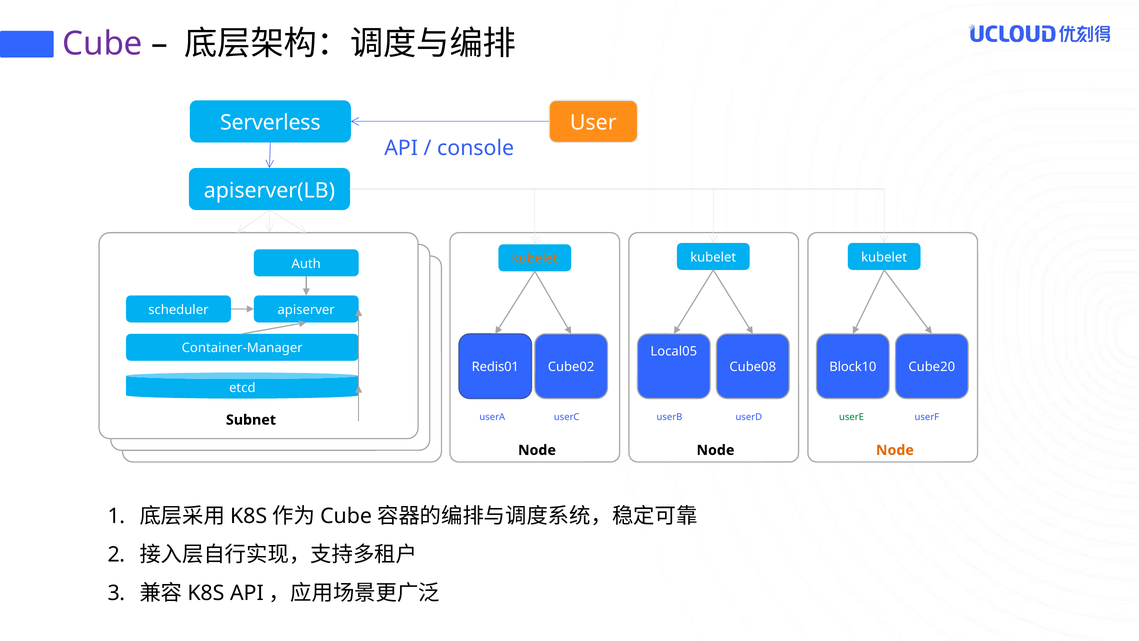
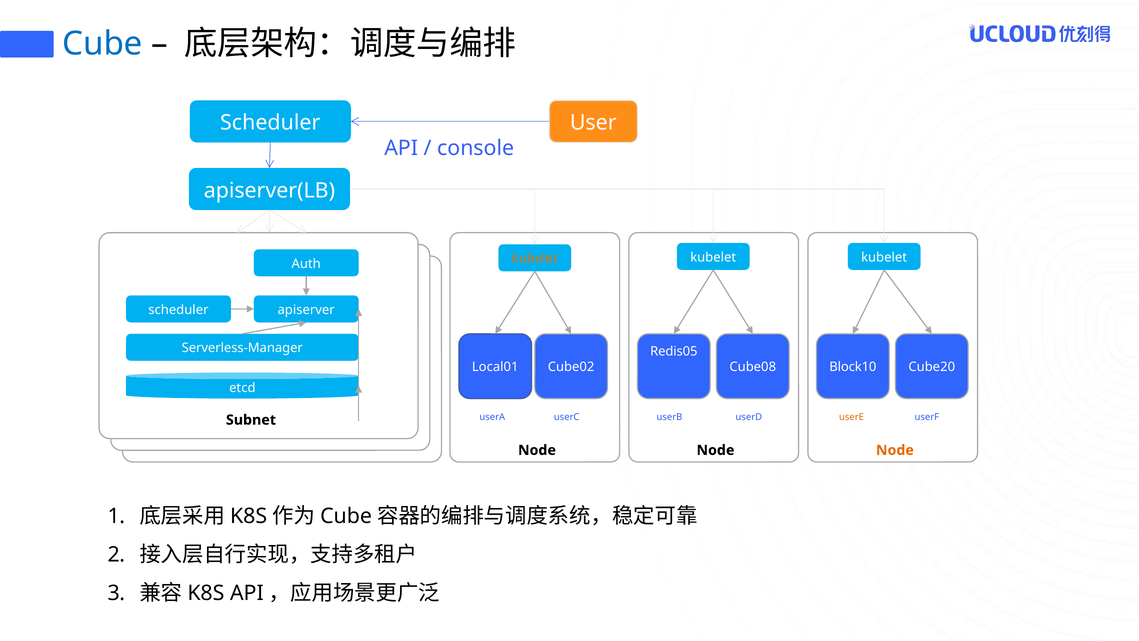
Cube colour: purple -> blue
Serverless at (270, 123): Serverless -> Scheduler
Container-Manager: Container-Manager -> Serverless-Manager
Local05: Local05 -> Redis05
Redis01: Redis01 -> Local01
userE colour: green -> orange
